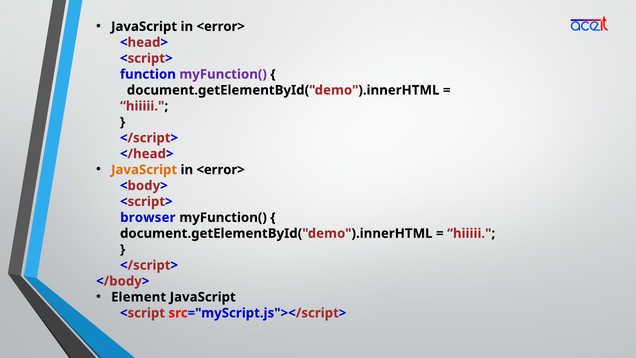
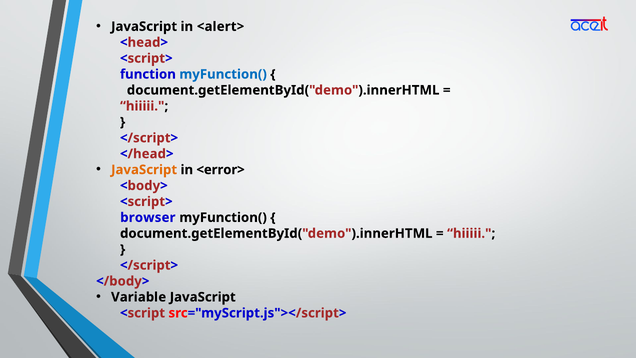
<error> at (221, 26): <error> -> <alert>
myFunction( at (223, 74) colour: purple -> blue
Element: Element -> Variable
